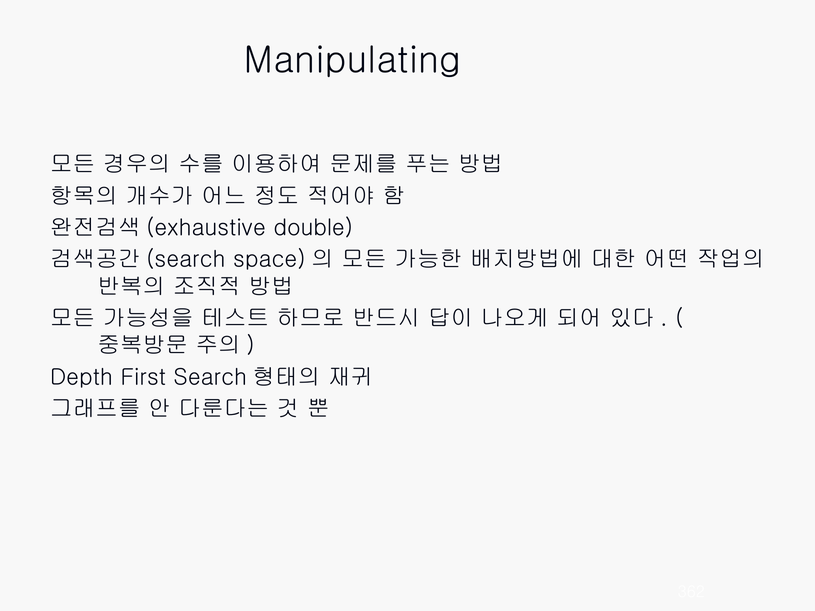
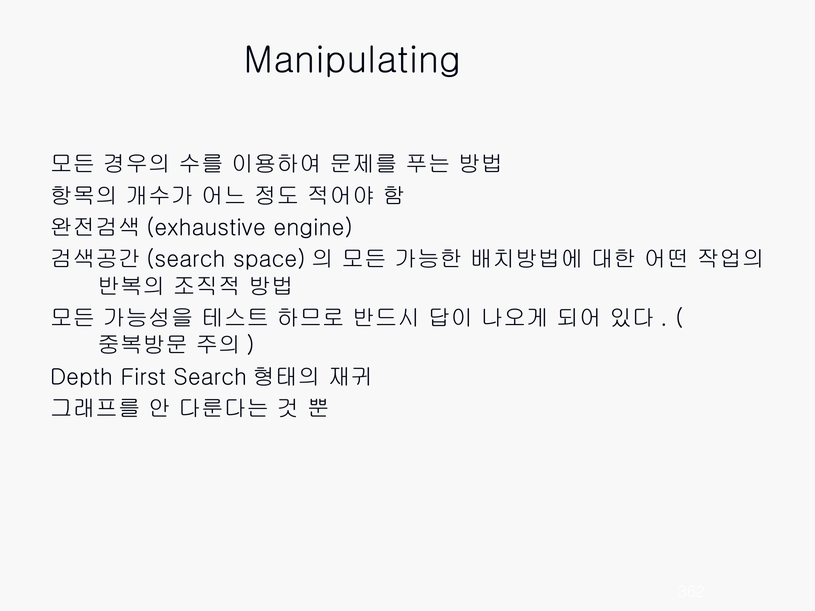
double: double -> engine
